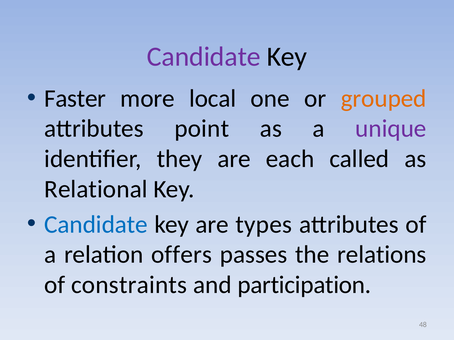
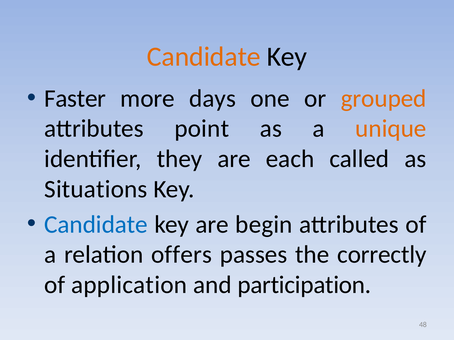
Candidate at (204, 57) colour: purple -> orange
local: local -> days
unique colour: purple -> orange
Relational: Relational -> Situations
types: types -> begin
relations: relations -> correctly
constraints: constraints -> application
